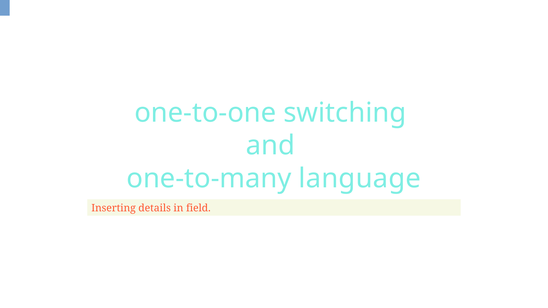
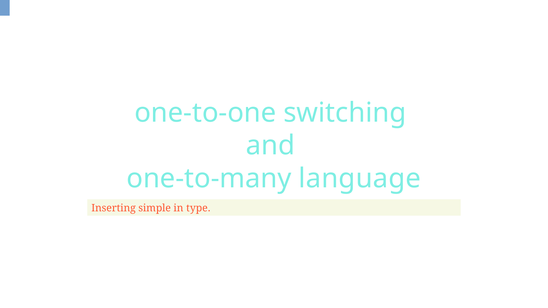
details: details -> simple
field: field -> type
